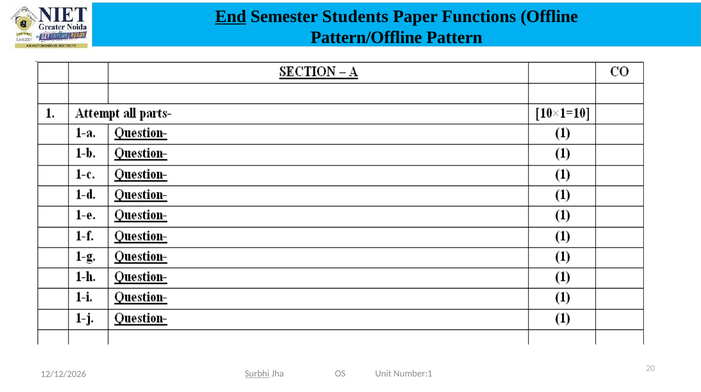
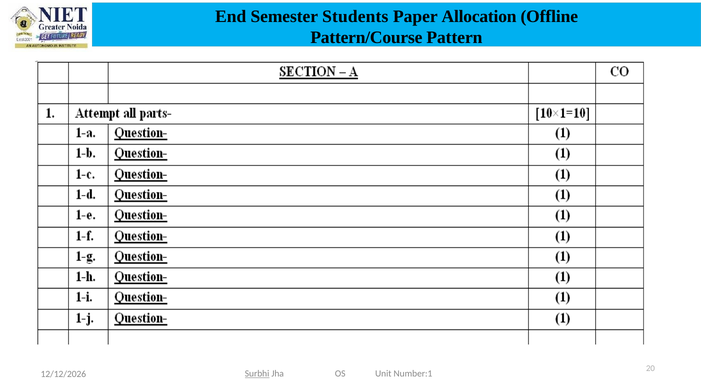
End underline: present -> none
Functions: Functions -> Allocation
Pattern/Offline: Pattern/Offline -> Pattern/Course
